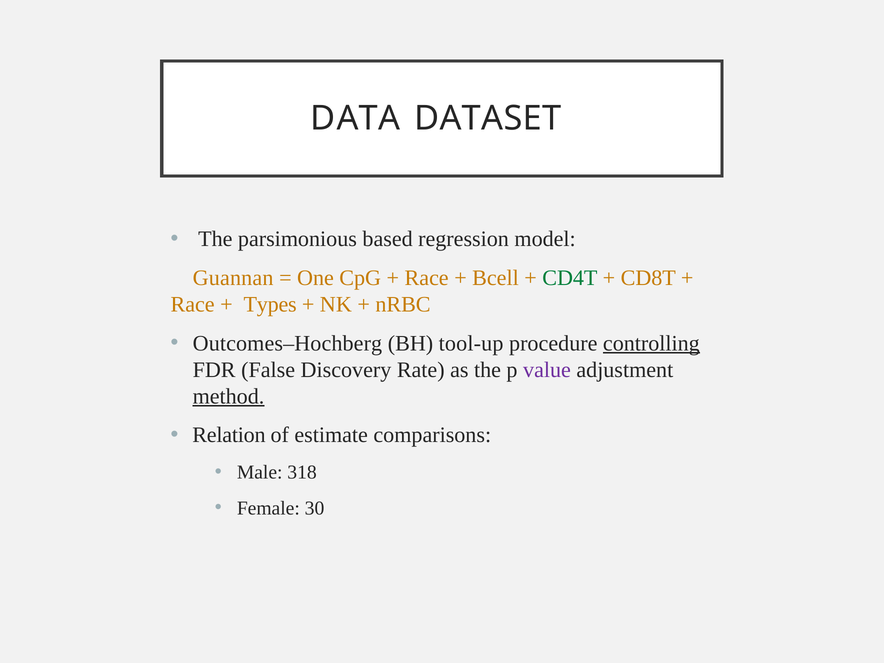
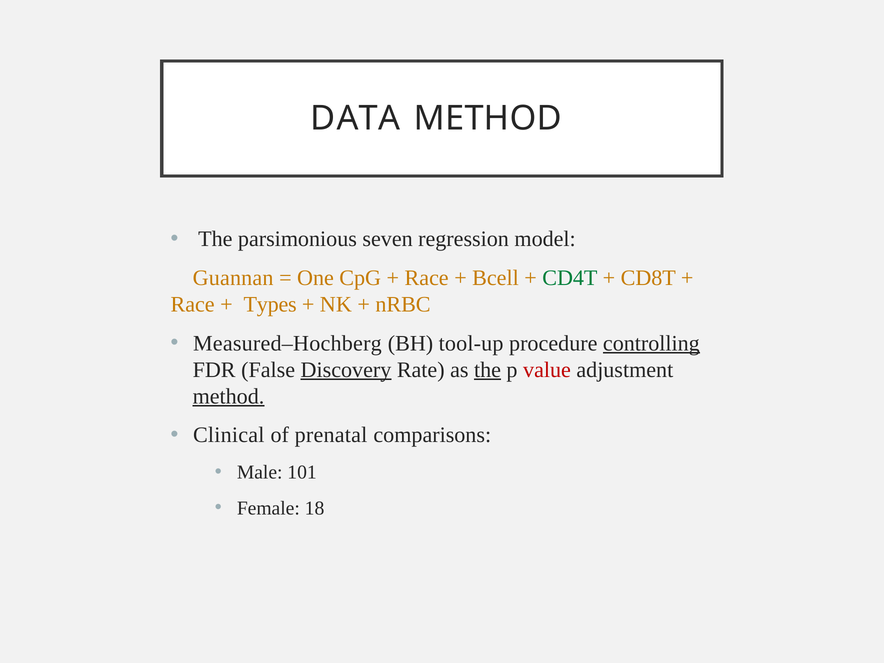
DATA DATASET: DATASET -> METHOD
based: based -> seven
Outcomes–Hochberg: Outcomes–Hochberg -> Measured–Hochberg
Discovery underline: none -> present
the at (488, 370) underline: none -> present
value colour: purple -> red
Relation: Relation -> Clinical
estimate: estimate -> prenatal
318: 318 -> 101
30: 30 -> 18
